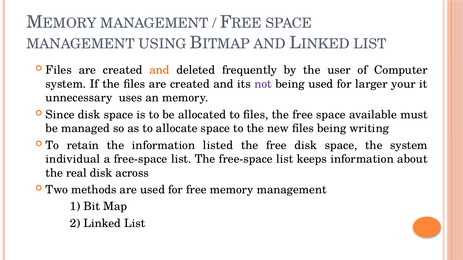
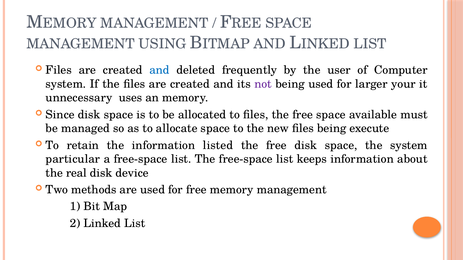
and at (159, 70) colour: orange -> blue
writing: writing -> execute
individual: individual -> particular
across: across -> device
